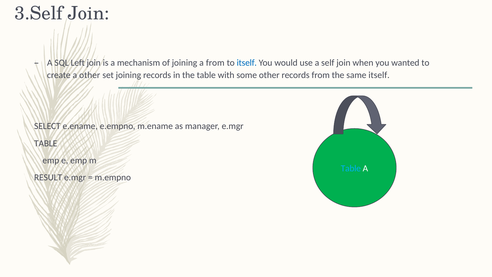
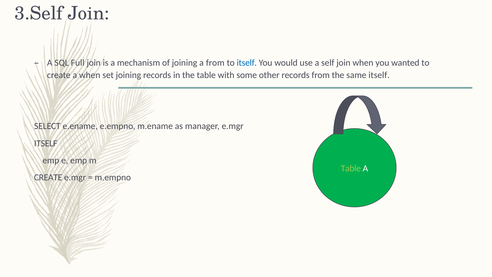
Left: Left -> Full
a other: other -> when
TABLE at (46, 143): TABLE -> ITSELF
Table at (351, 168) colour: light blue -> light green
RESULT at (48, 177): RESULT -> CREATE
